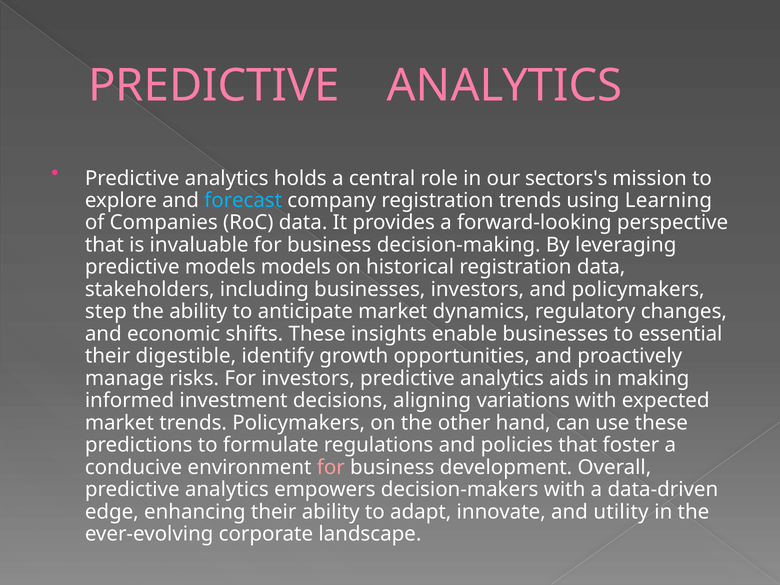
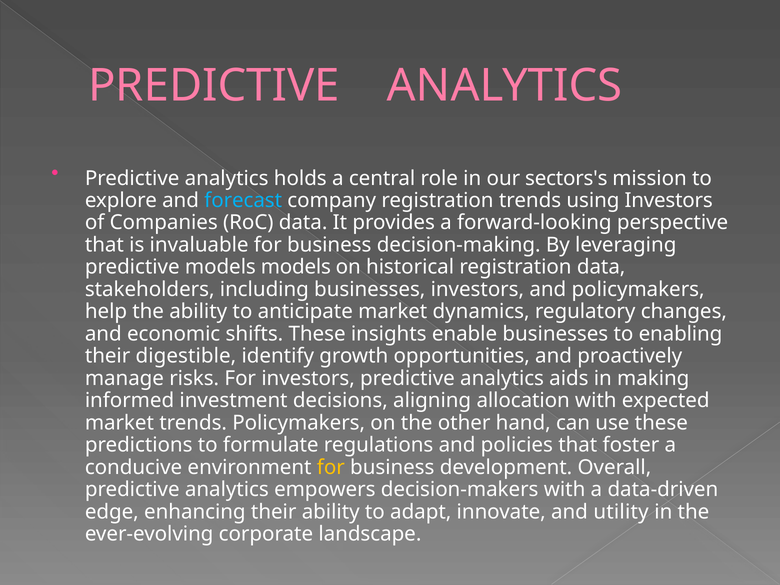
using Learning: Learning -> Investors
step: step -> help
essential: essential -> enabling
variations: variations -> allocation
for at (331, 467) colour: pink -> yellow
